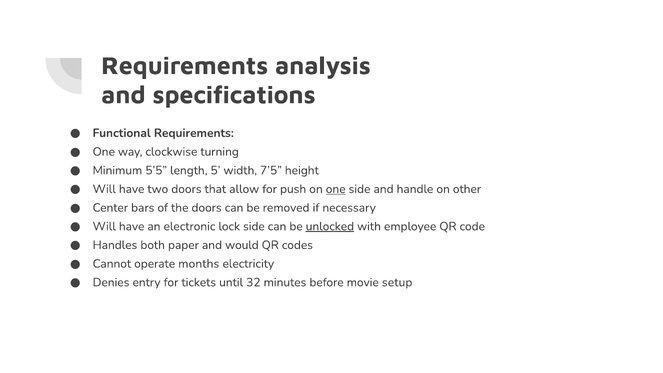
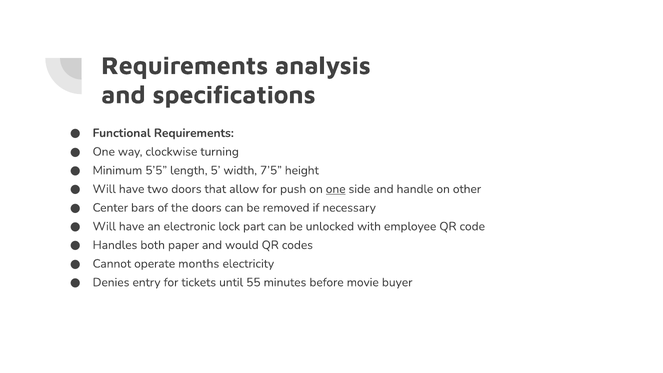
lock side: side -> part
unlocked underline: present -> none
32: 32 -> 55
setup: setup -> buyer
